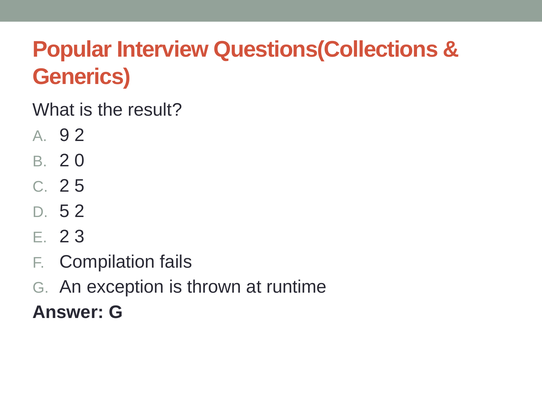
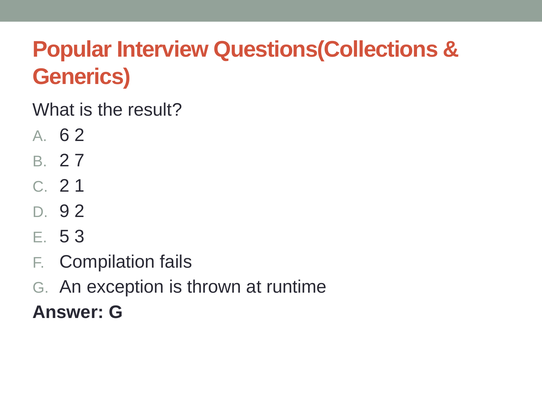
9: 9 -> 6
0: 0 -> 7
2 5: 5 -> 1
5 at (65, 211): 5 -> 9
2 at (65, 236): 2 -> 5
